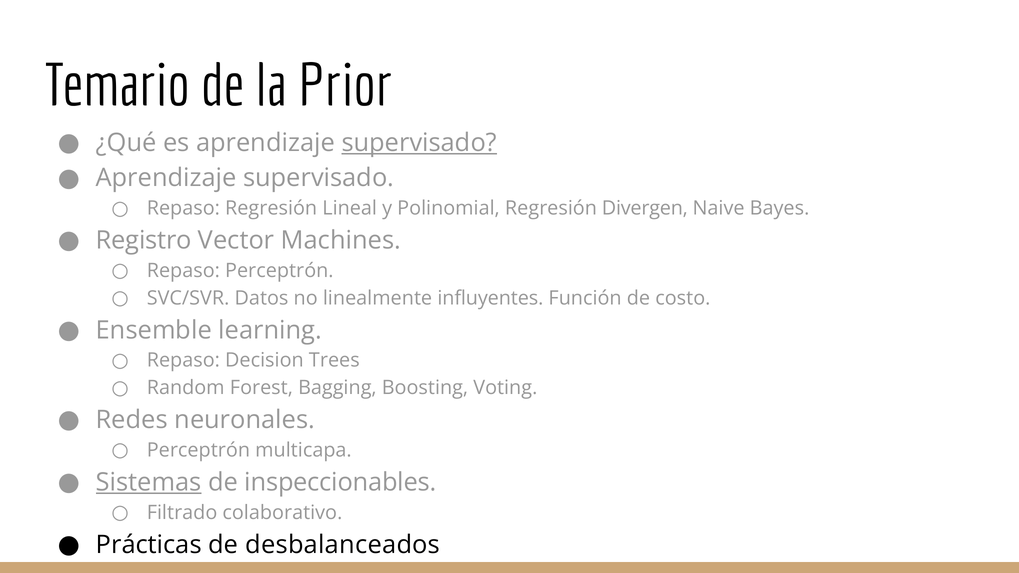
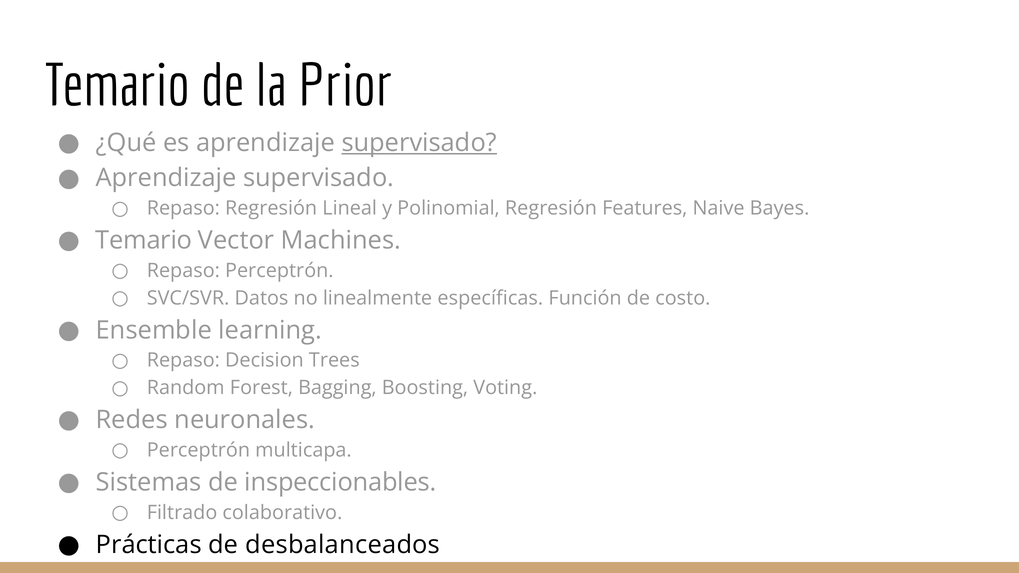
Divergen: Divergen -> Features
Registro at (144, 240): Registro -> Temario
influyentes: influyentes -> específicas
Sistemas underline: present -> none
